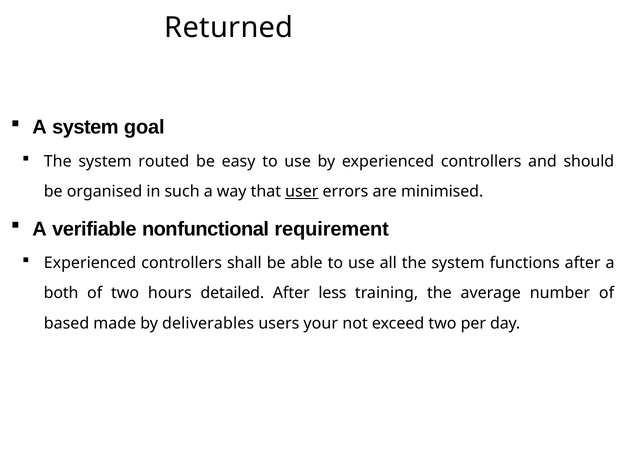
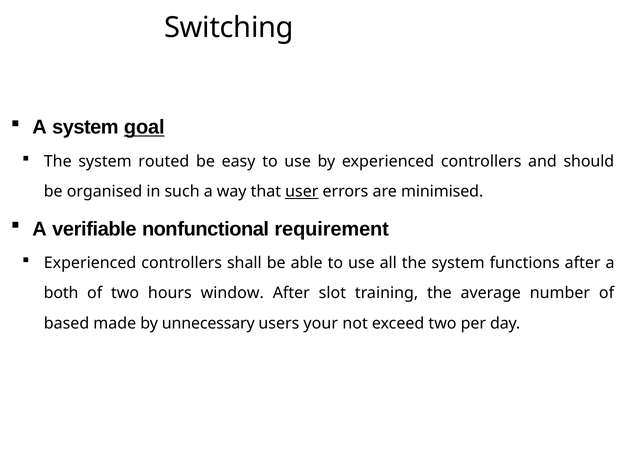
Returned: Returned -> Switching
goal underline: none -> present
detailed: detailed -> window
less: less -> slot
deliverables: deliverables -> unnecessary
